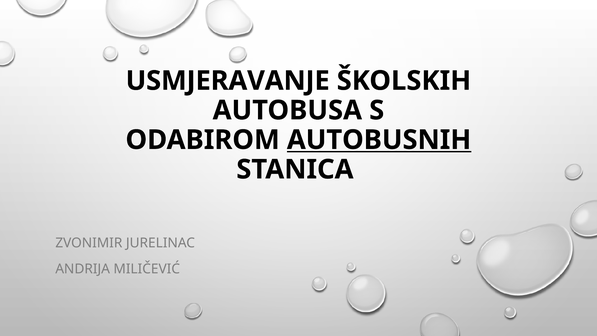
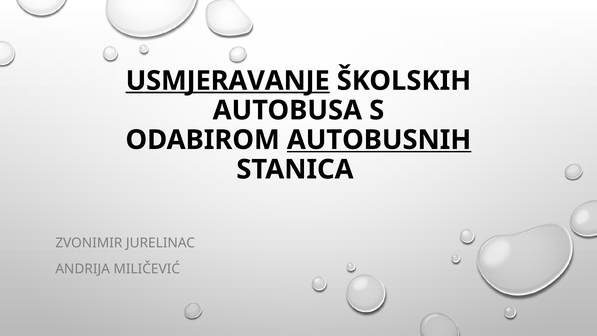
USMJERAVANJE underline: none -> present
